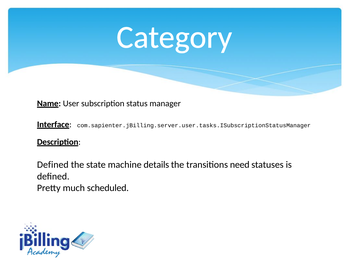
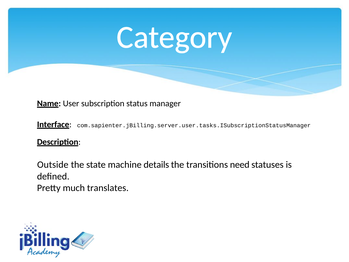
Defined at (53, 165): Defined -> Outside
scheduled: scheduled -> translates
